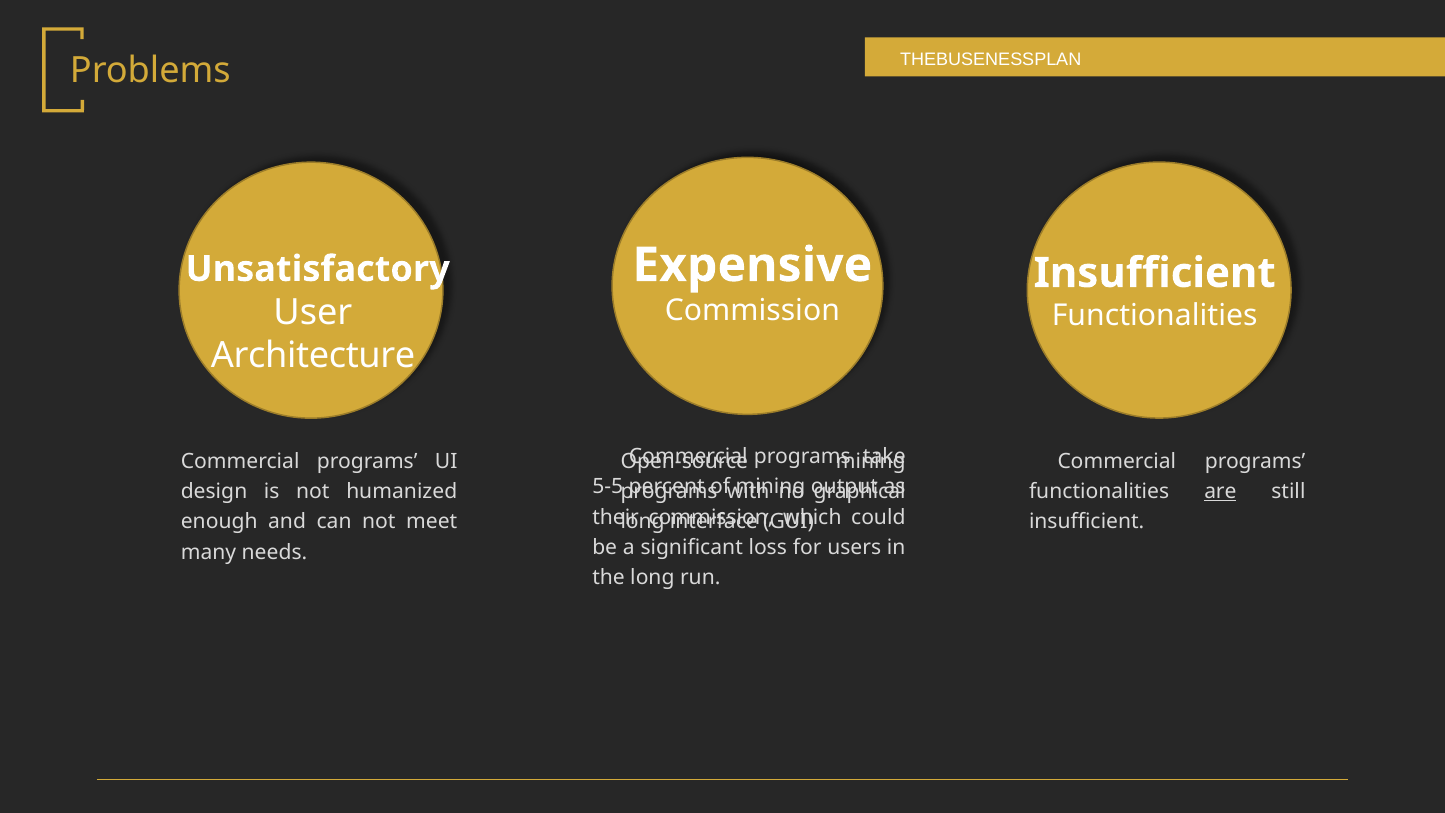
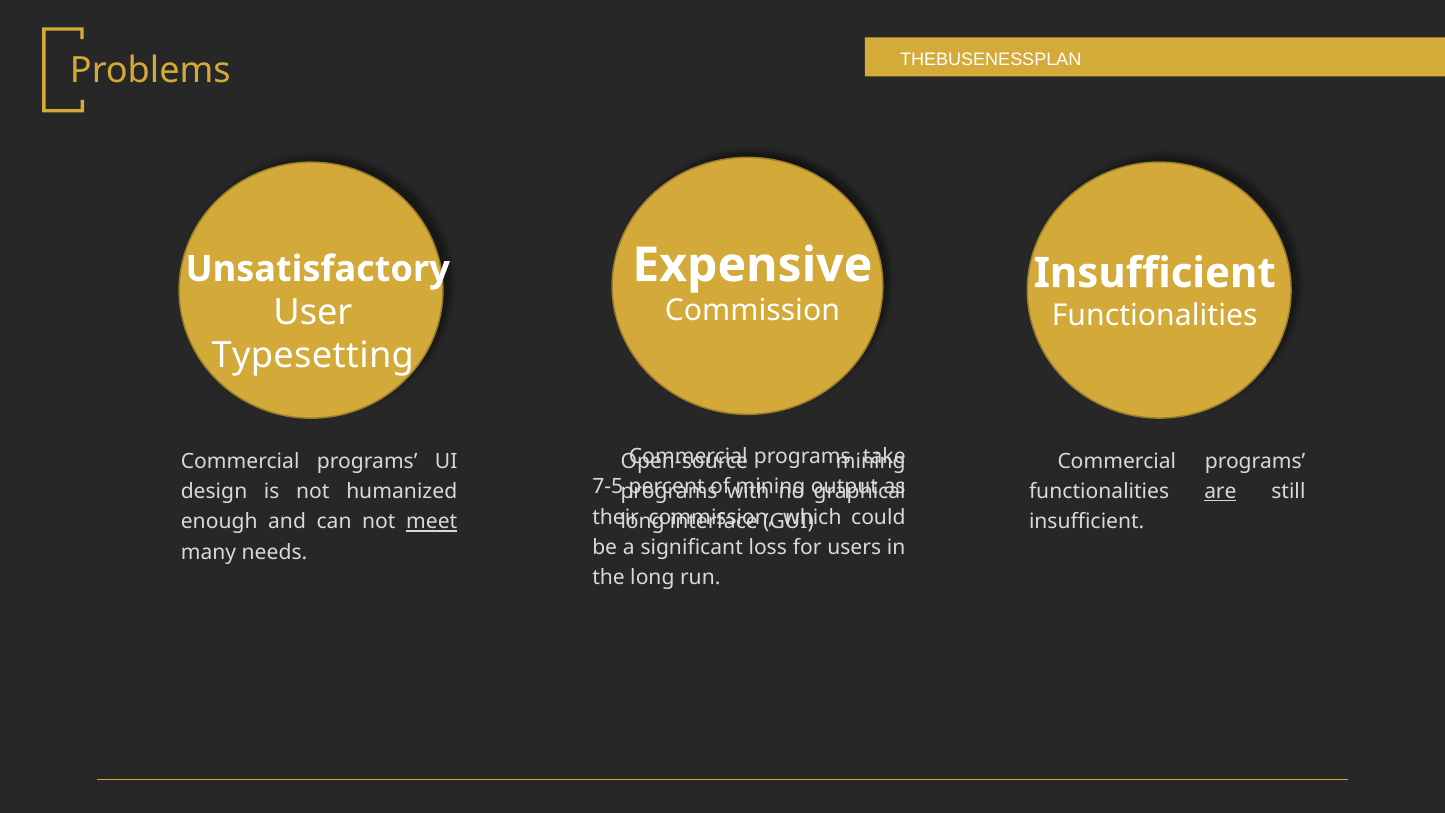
Architecture: Architecture -> Typesetting
5-5: 5-5 -> 7-5
meet underline: none -> present
